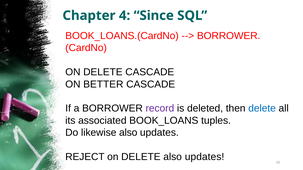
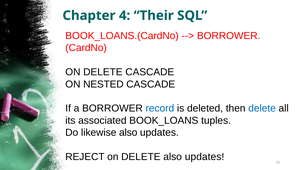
Since: Since -> Their
BETTER: BETTER -> NESTED
record colour: purple -> blue
